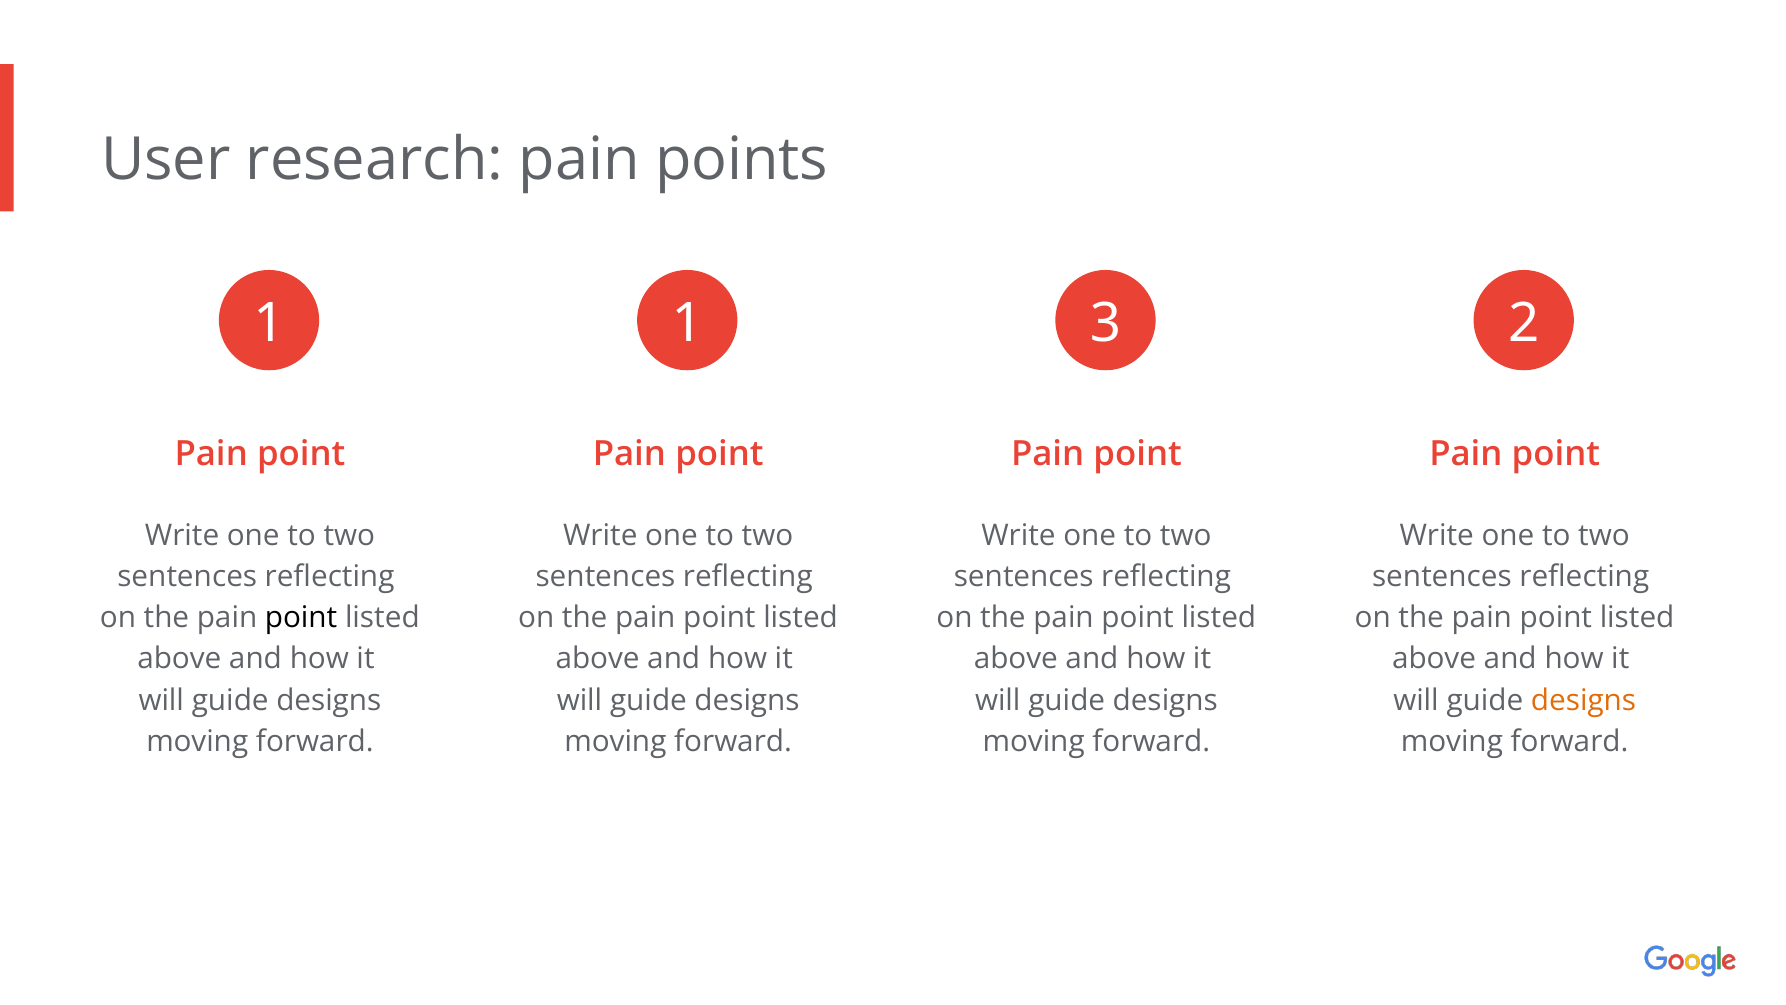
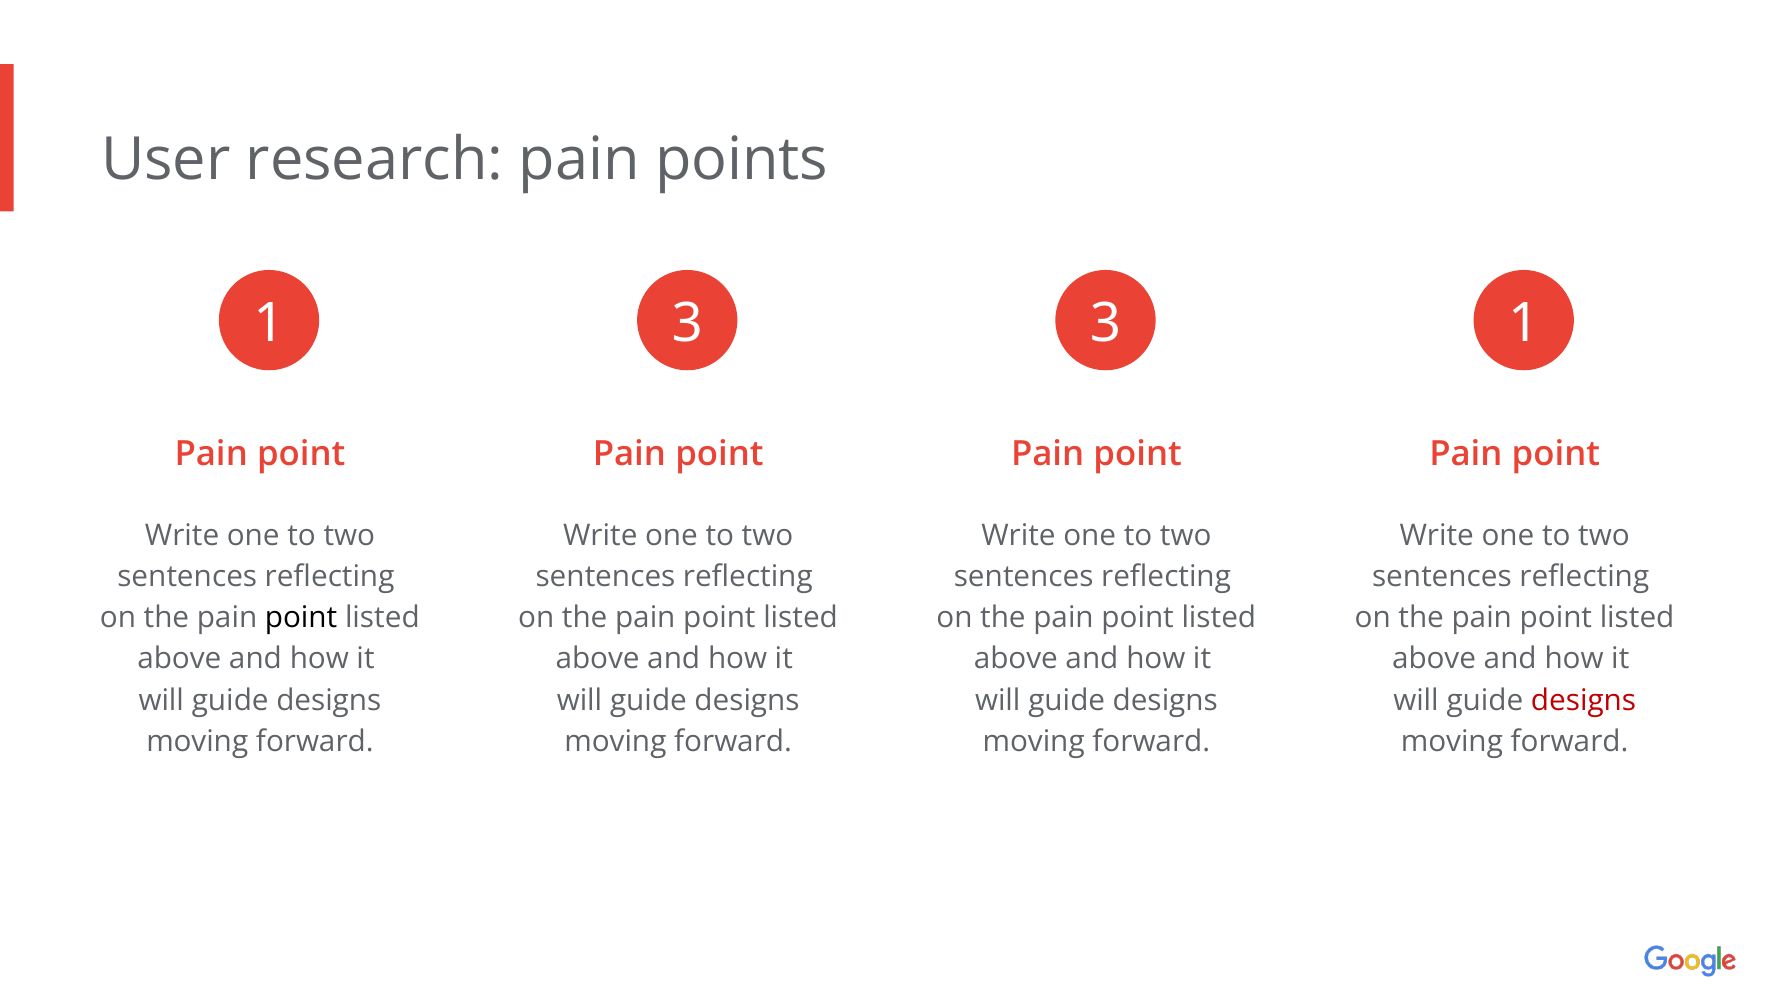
1 1: 1 -> 3
3 2: 2 -> 1
designs at (1583, 700) colour: orange -> red
